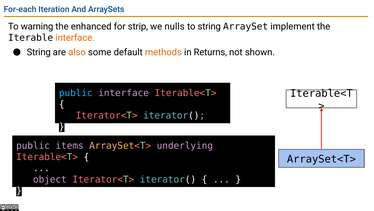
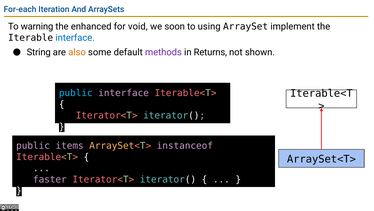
strip: strip -> void
nulls: nulls -> soon
to string: string -> using
interface at (75, 38) colour: orange -> blue
methods colour: orange -> purple
underlying: underlying -> instanceof
object: object -> faster
